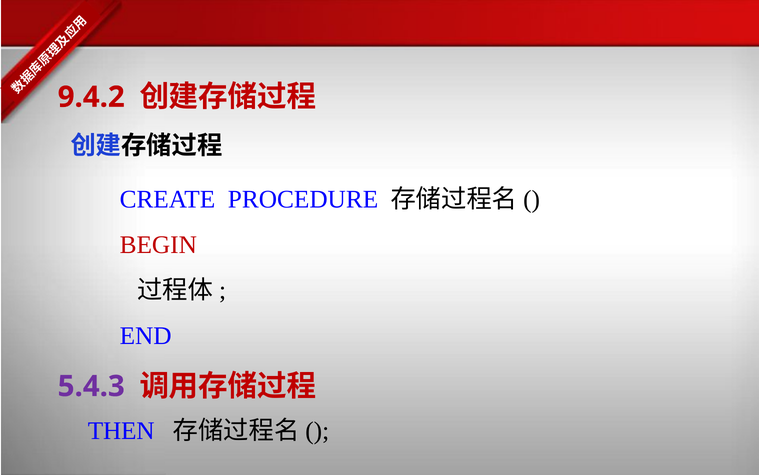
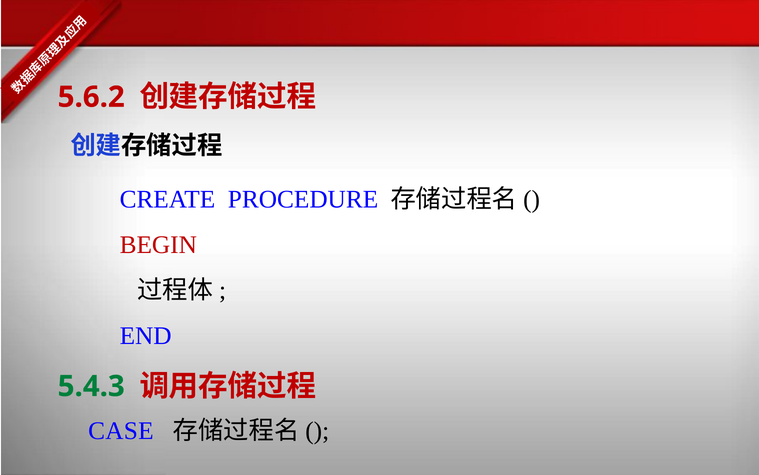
9.4.2: 9.4.2 -> 5.6.2
5.4.3 colour: purple -> green
THEN: THEN -> CASE
